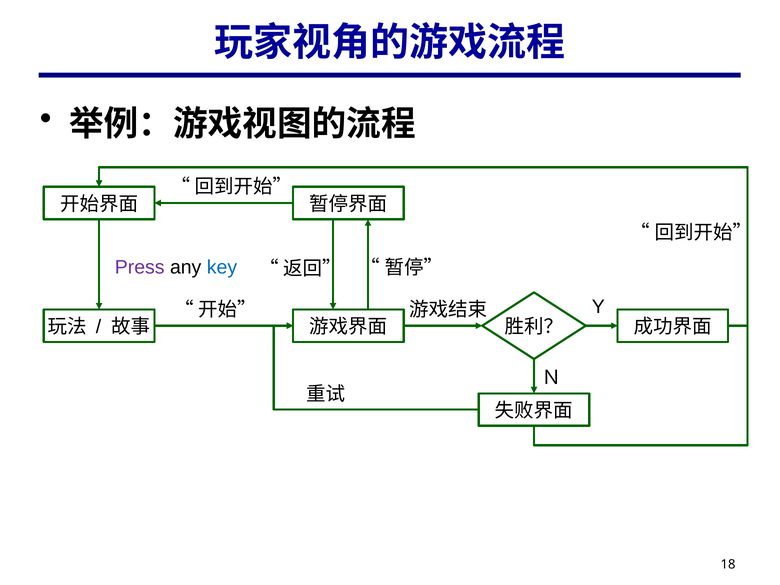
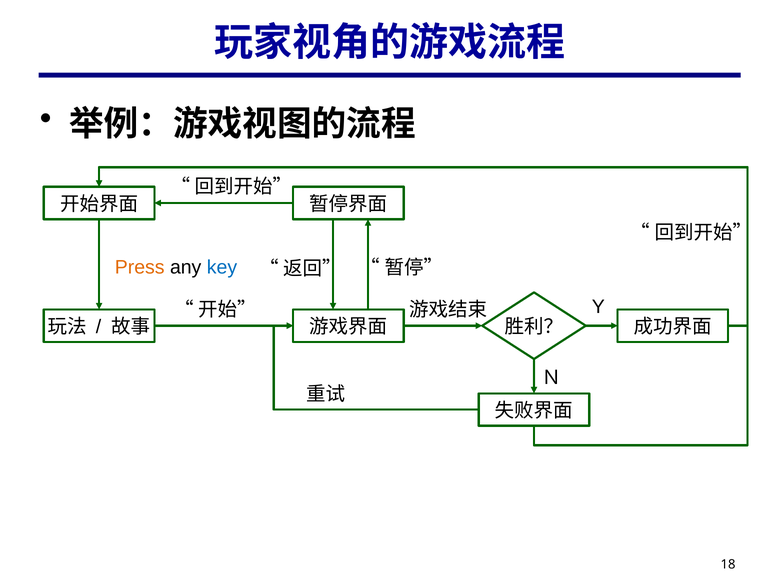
Press colour: purple -> orange
